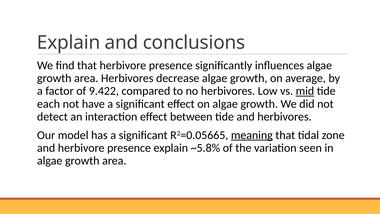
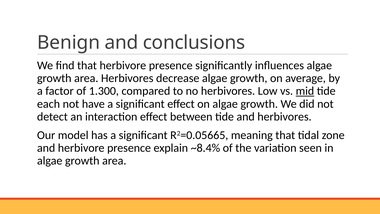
Explain at (69, 43): Explain -> Benign
9.422: 9.422 -> 1.300
meaning underline: present -> none
~5.8%: ~5.8% -> ~8.4%
